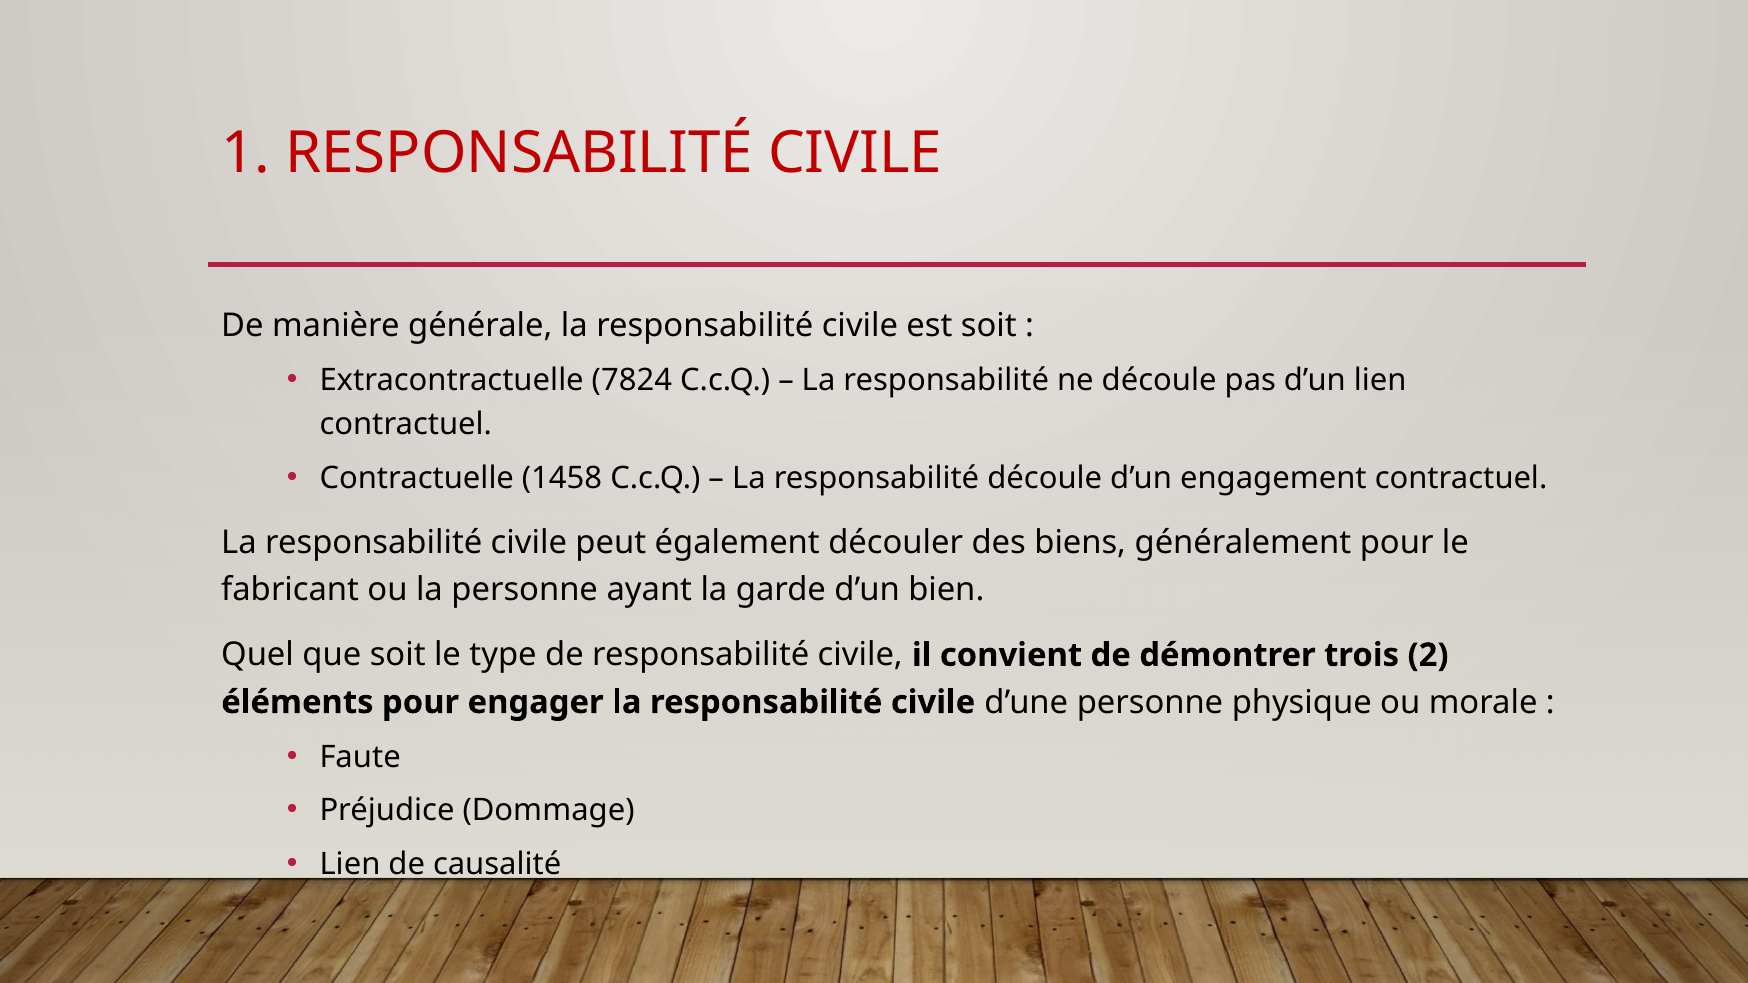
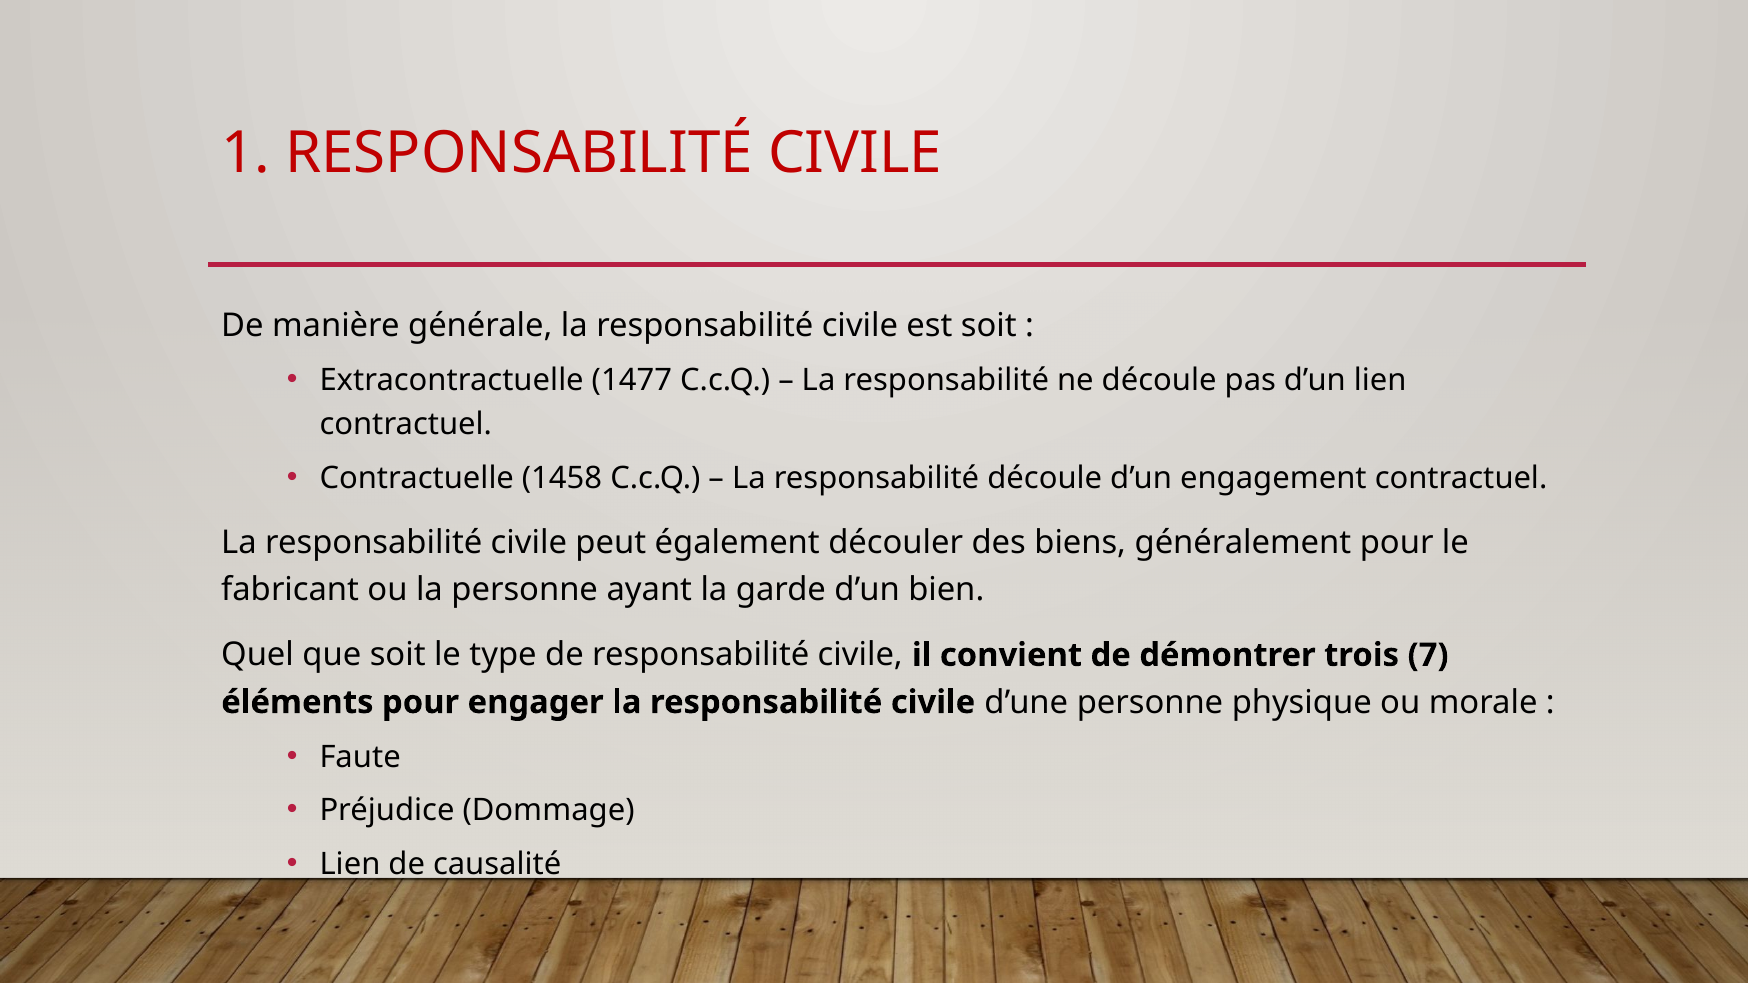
7824: 7824 -> 1477
2: 2 -> 7
